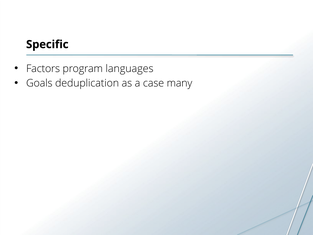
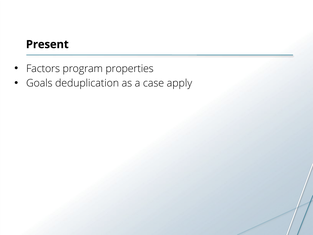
Specific: Specific -> Present
languages: languages -> properties
many: many -> apply
